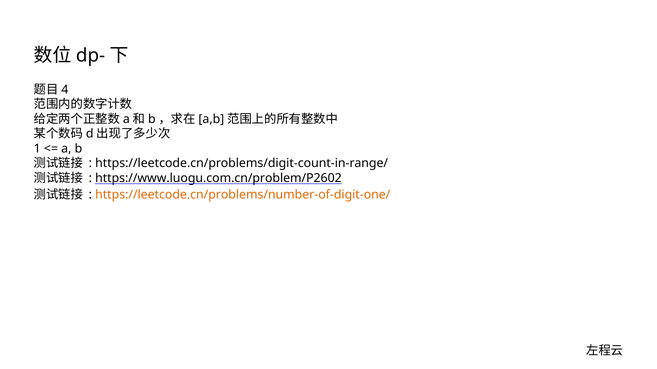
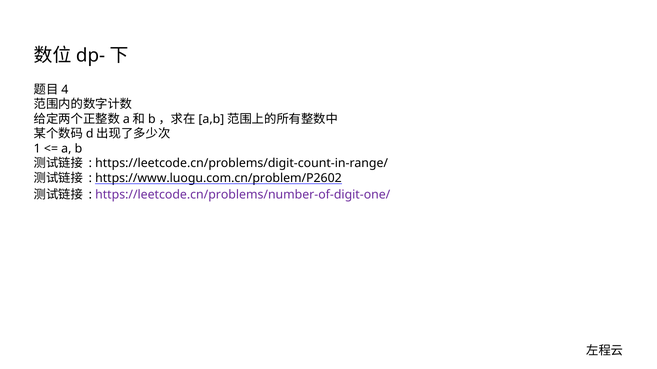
https://leetcode.cn/problems/number-of-digit-one/ colour: orange -> purple
